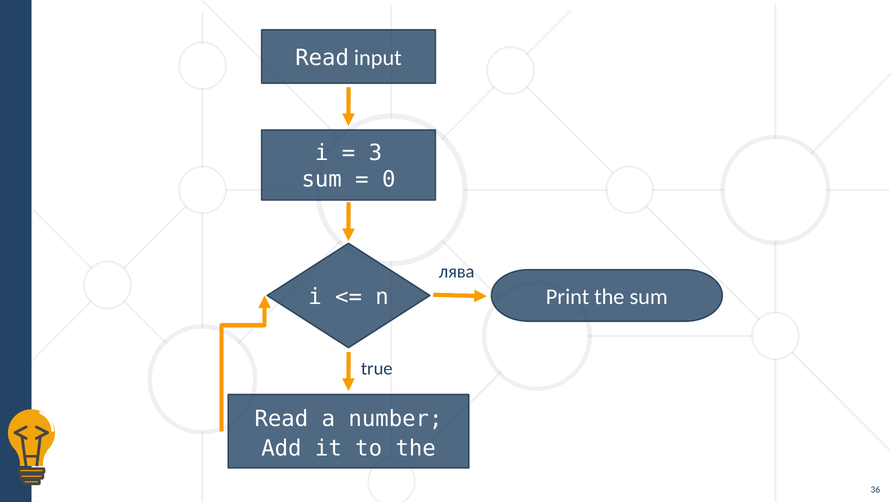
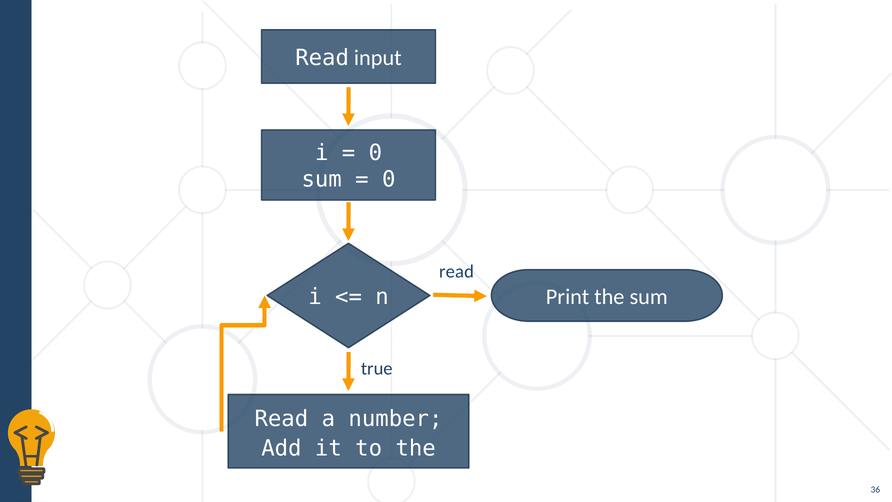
3 at (375, 153): 3 -> 0
лява at (457, 271): лява -> read
